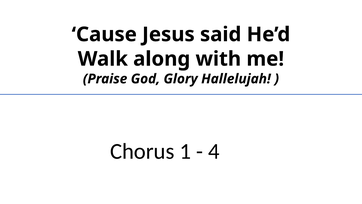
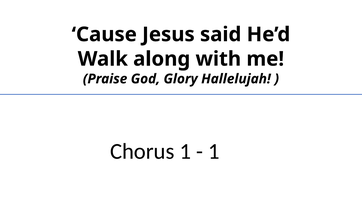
4 at (214, 151): 4 -> 1
